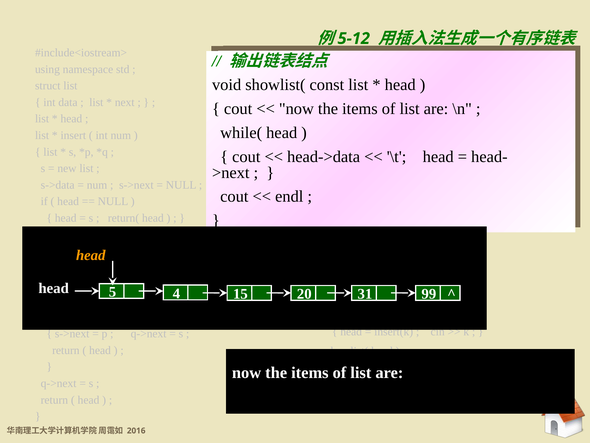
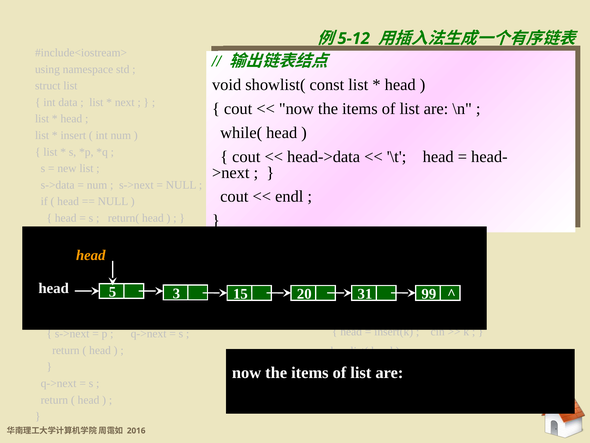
4: 4 -> 3
